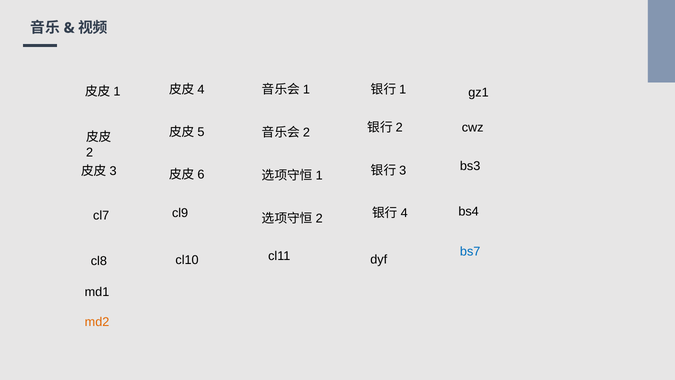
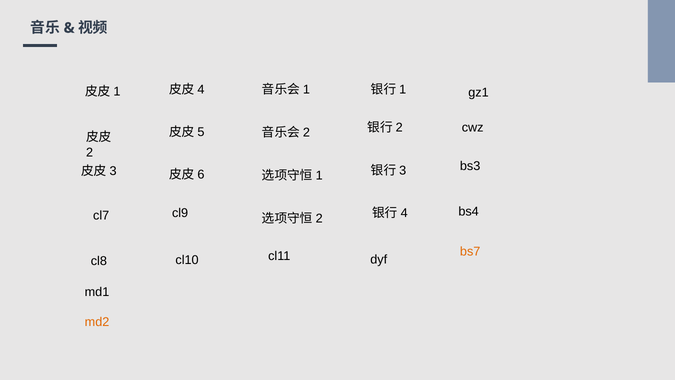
bs7 colour: blue -> orange
